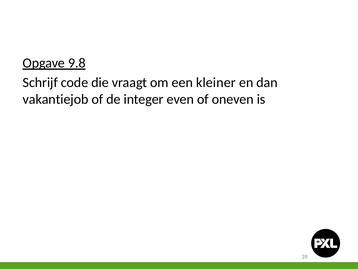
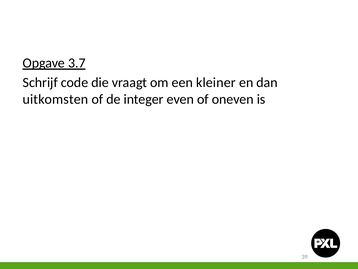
9.8: 9.8 -> 3.7
vakantiejob: vakantiejob -> uitkomsten
